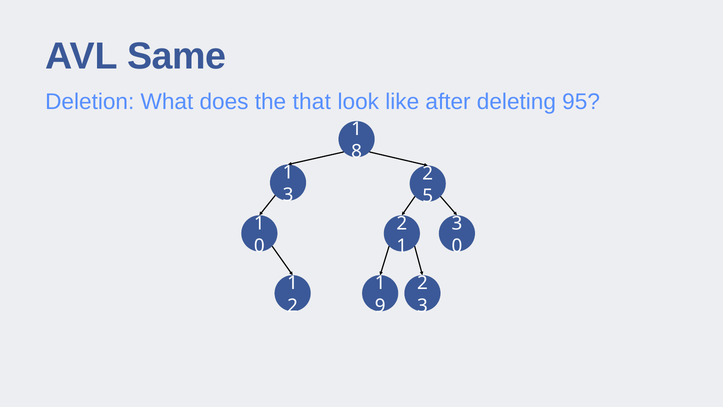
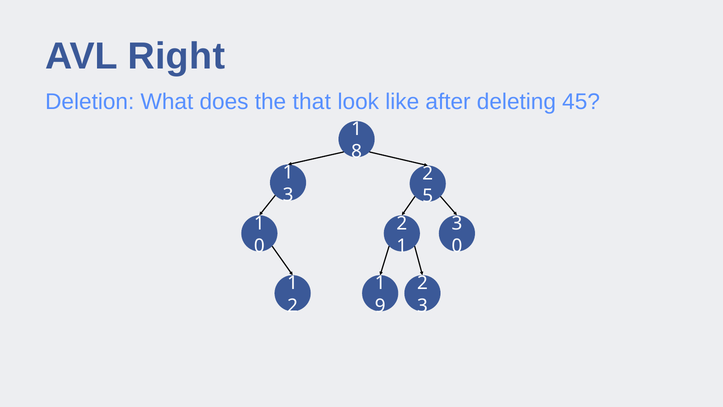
Same: Same -> Right
95: 95 -> 45
